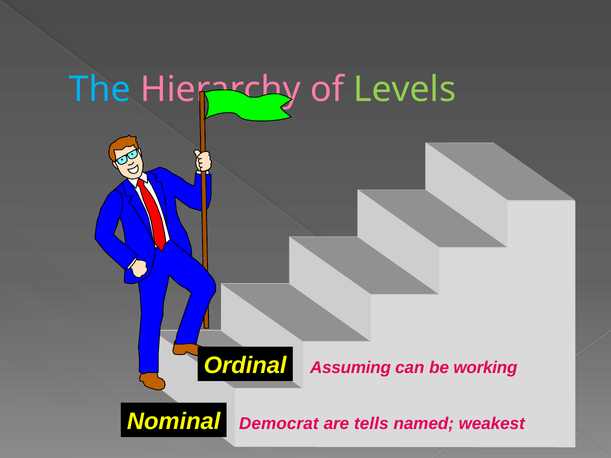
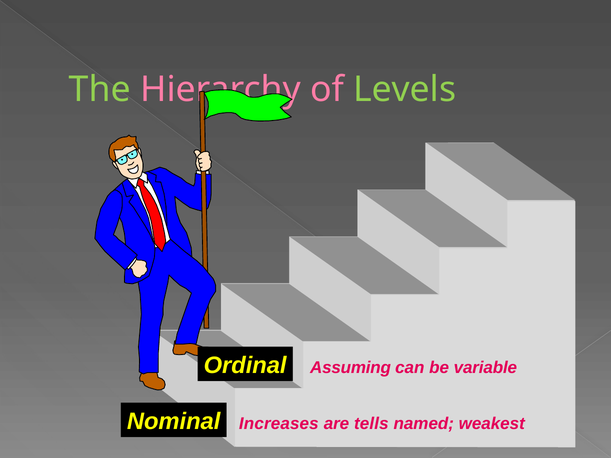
The colour: light blue -> light green
working: working -> variable
Democrat: Democrat -> Increases
